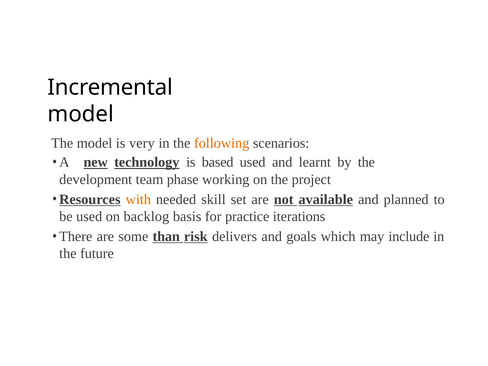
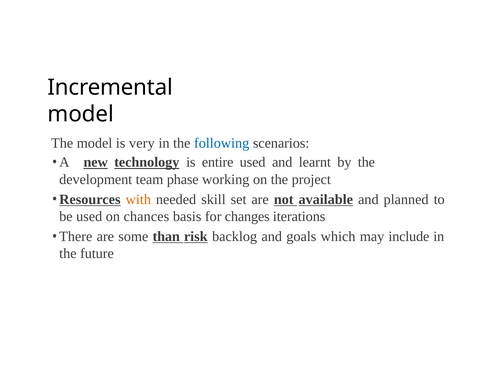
following colour: orange -> blue
based: based -> entire
backlog: backlog -> chances
practice: practice -> changes
delivers: delivers -> backlog
